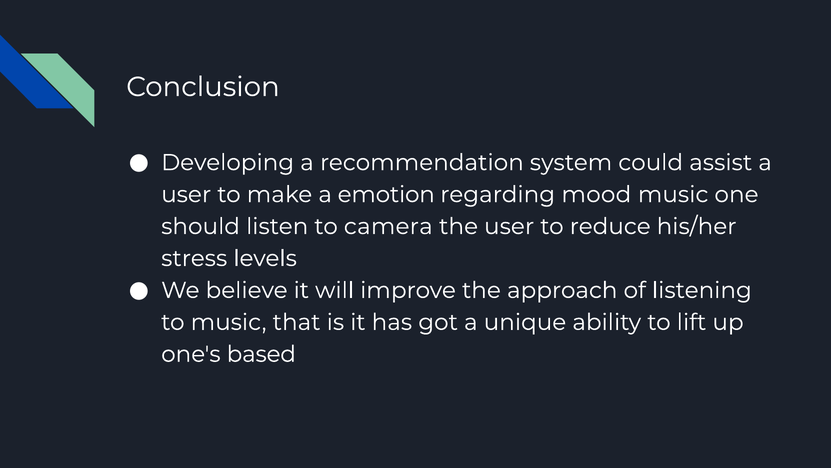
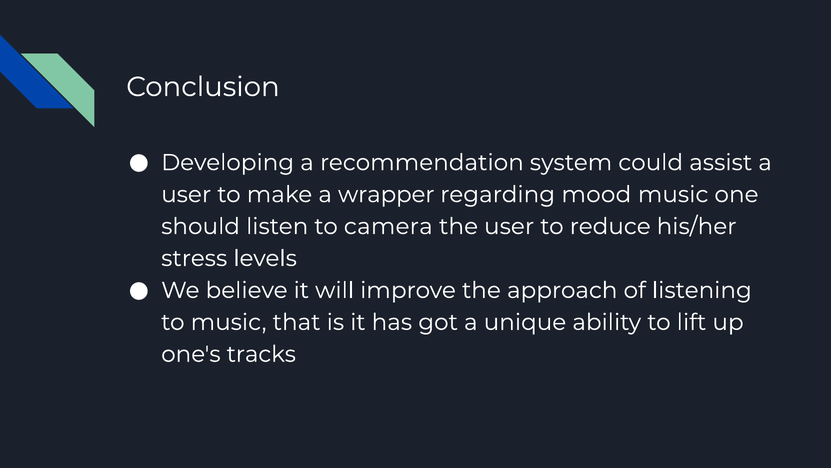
emotion: emotion -> wrapper
based: based -> tracks
